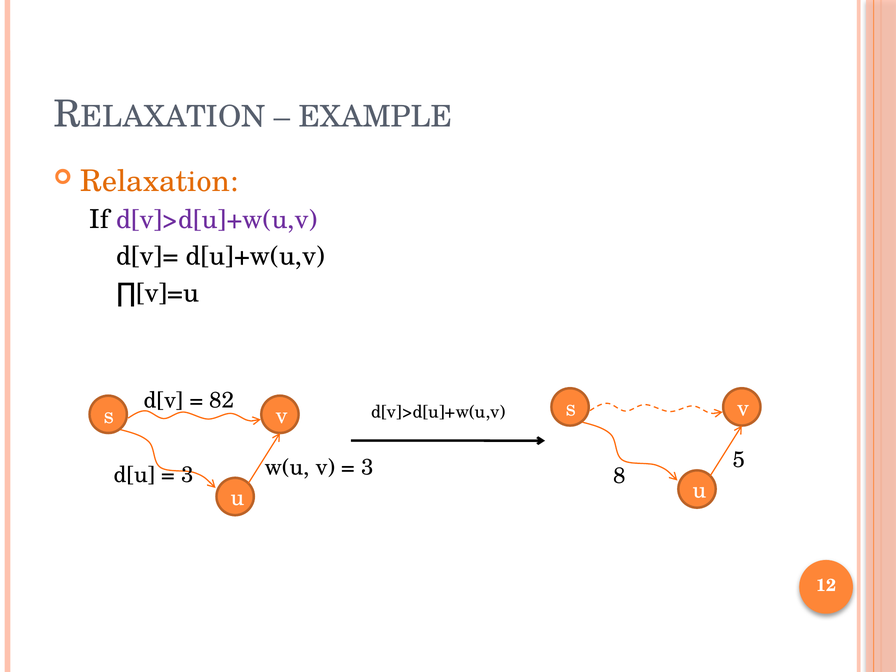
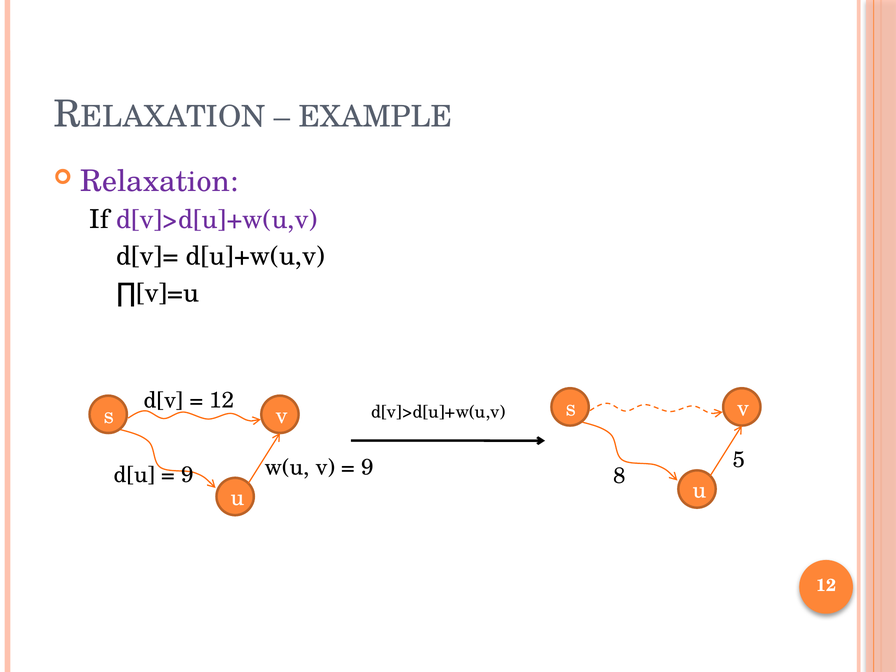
Relaxation colour: orange -> purple
82 at (222, 400): 82 -> 12
3 at (187, 475): 3 -> 9
3 at (367, 467): 3 -> 9
